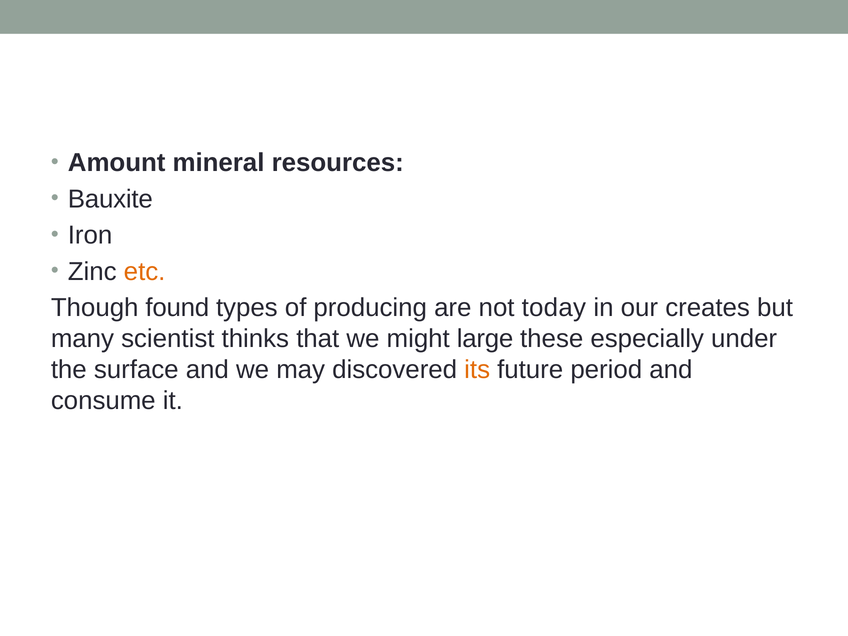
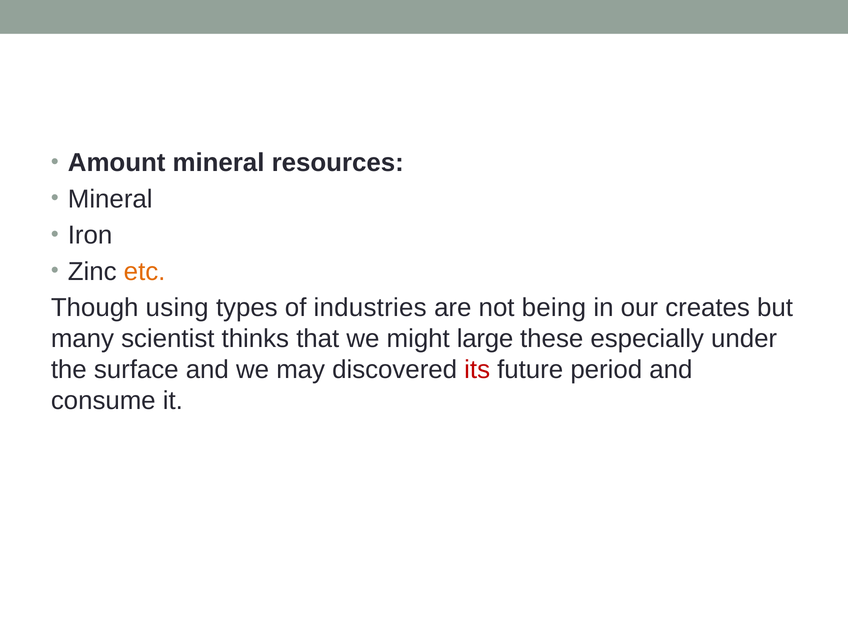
Bauxite at (110, 199): Bauxite -> Mineral
found: found -> using
producing: producing -> industries
today: today -> being
its colour: orange -> red
